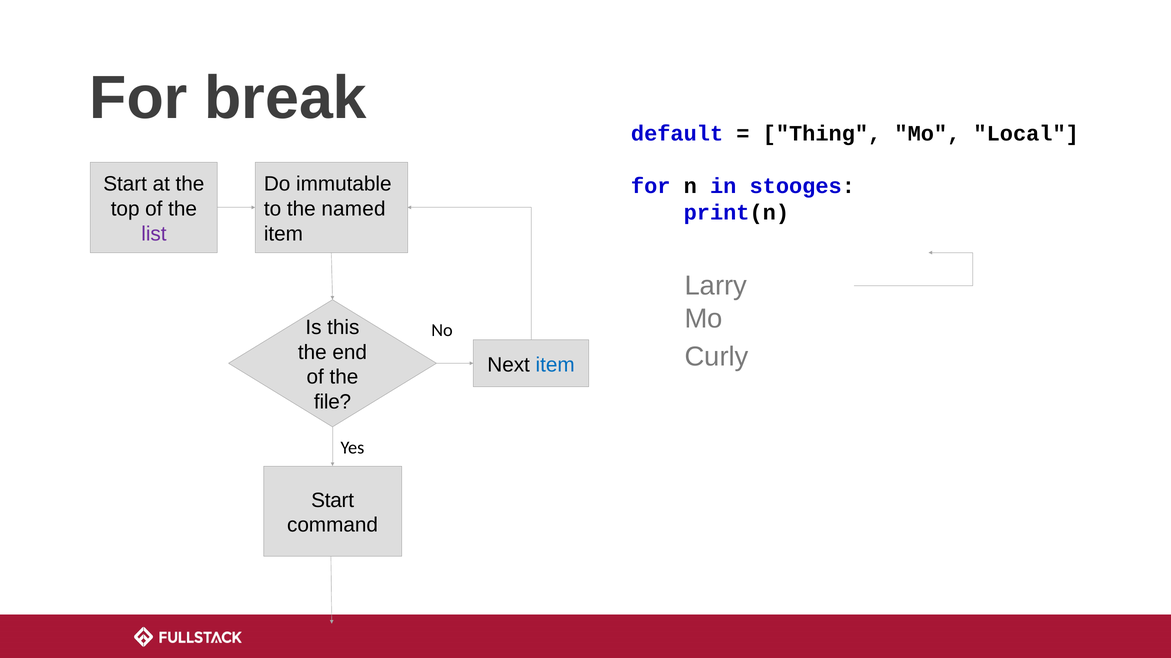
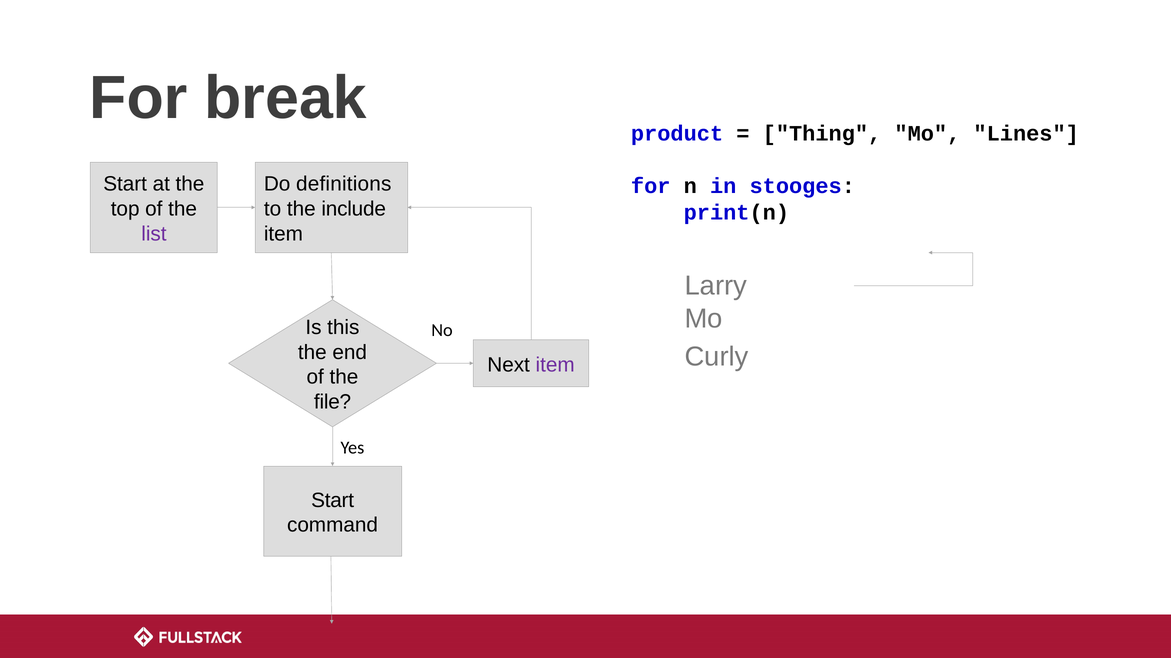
default: default -> product
Local: Local -> Lines
immutable: immutable -> definitions
named: named -> include
item at (555, 365) colour: blue -> purple
